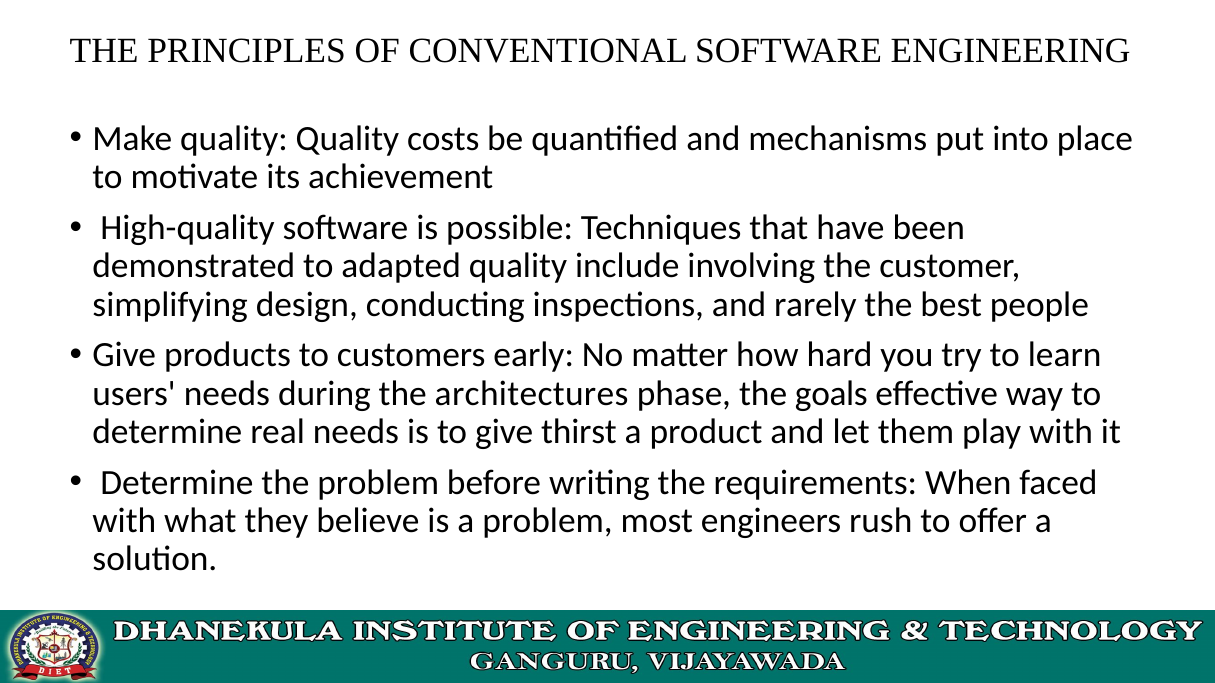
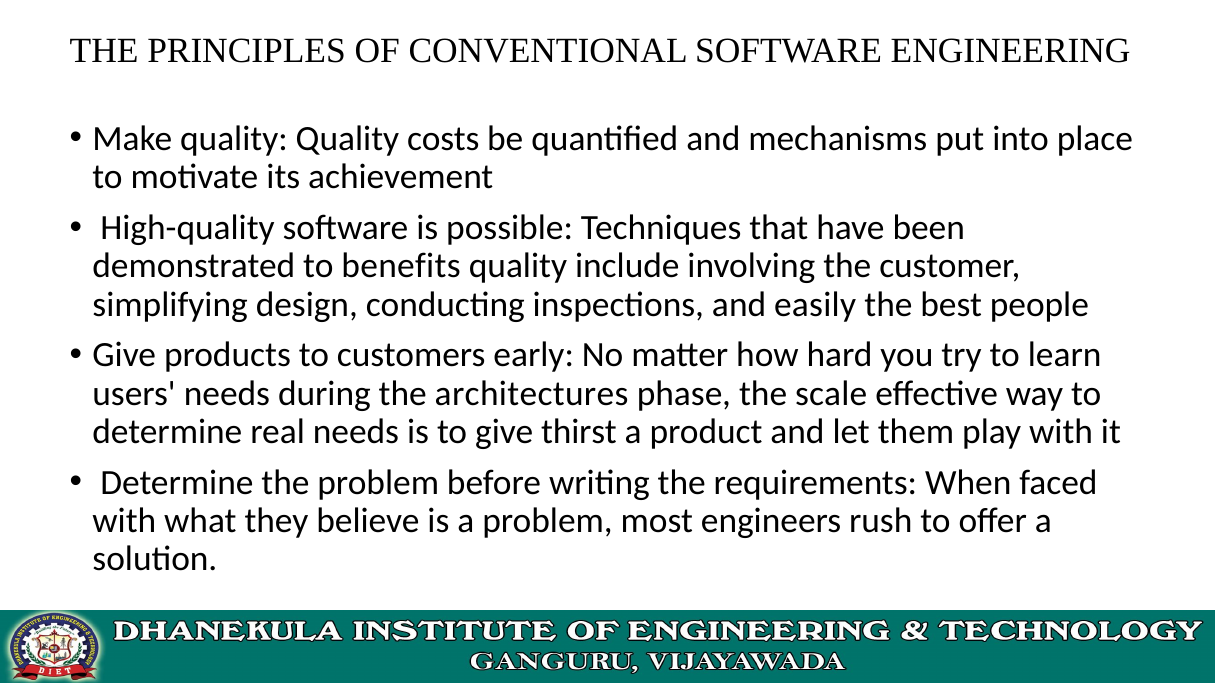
adapted: adapted -> benefits
rarely: rarely -> easily
goals: goals -> scale
